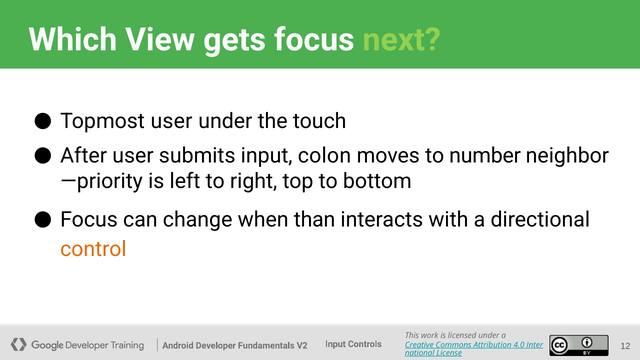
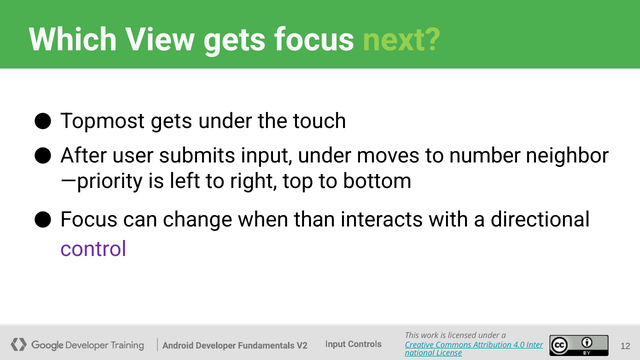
Topmost user: user -> gets
input colon: colon -> under
control colour: orange -> purple
